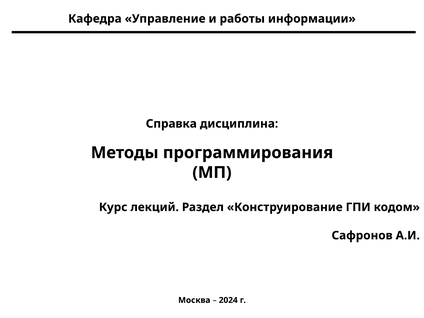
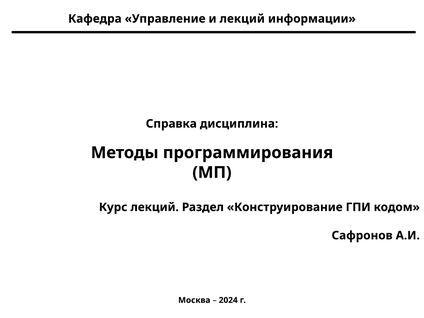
и работы: работы -> лекций
